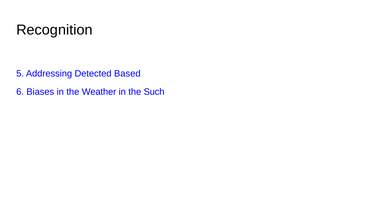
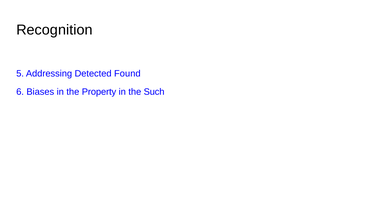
Based: Based -> Found
Weather: Weather -> Property
